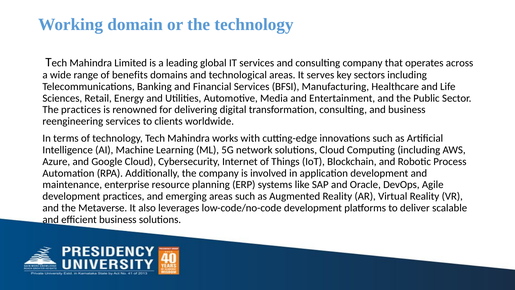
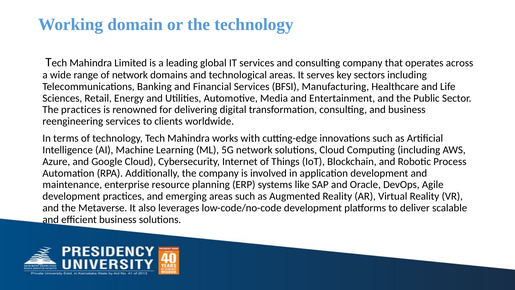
of benefits: benefits -> network
